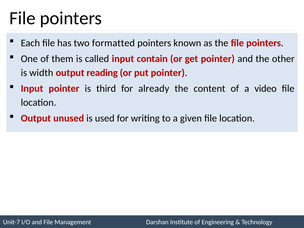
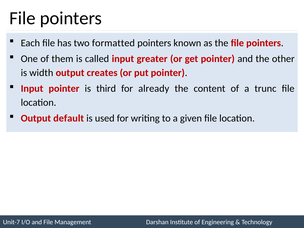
contain: contain -> greater
reading: reading -> creates
video: video -> trunc
unused: unused -> default
